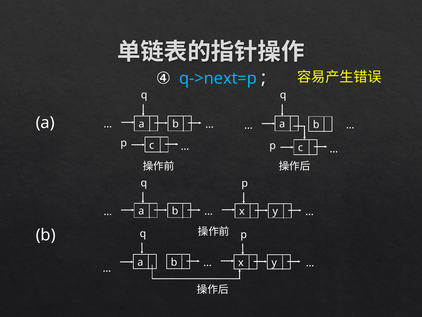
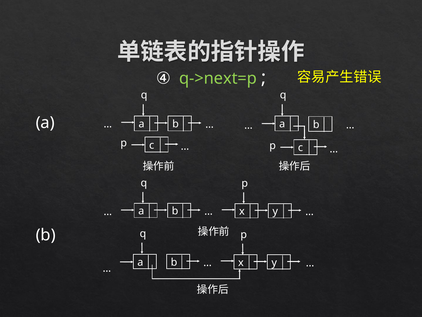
q->next=p colour: light blue -> light green
